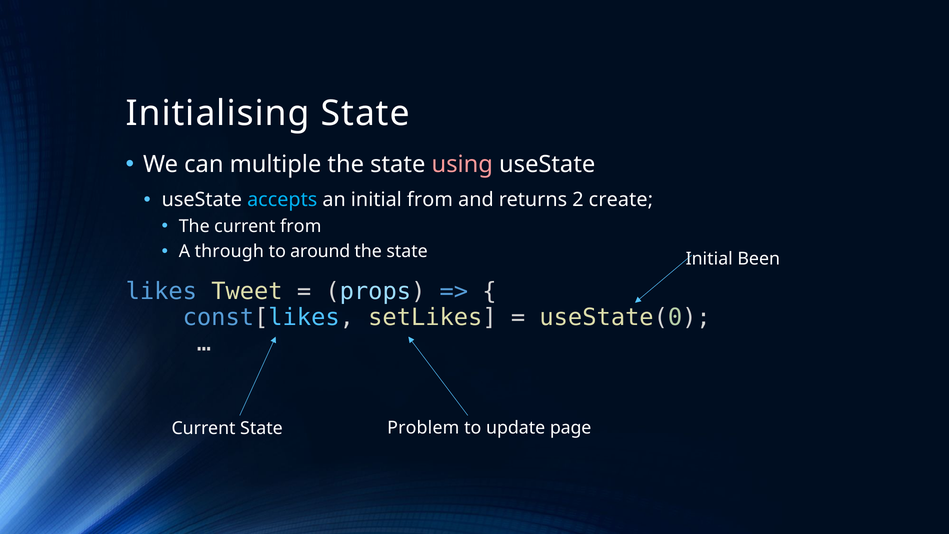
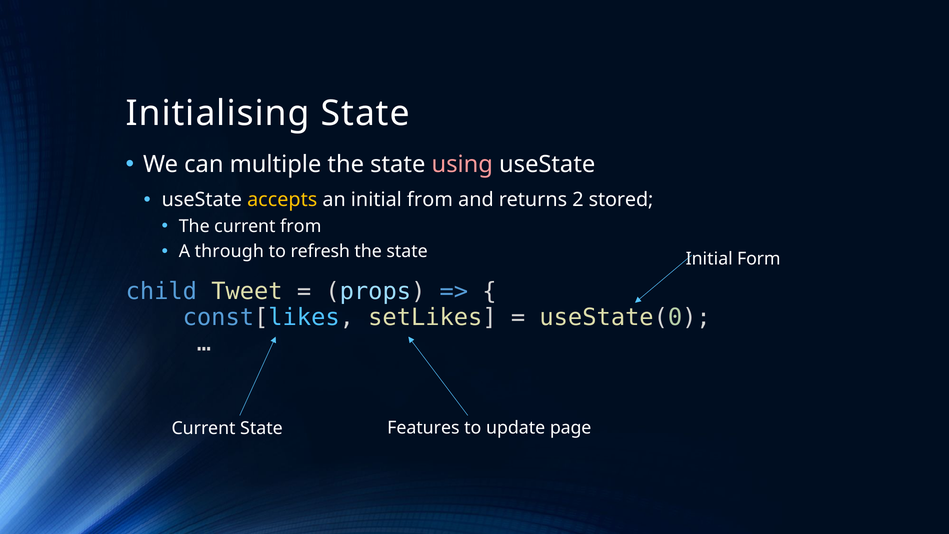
accepts colour: light blue -> yellow
create: create -> stored
around: around -> refresh
Been: Been -> Form
likes: likes -> child
Problem: Problem -> Features
